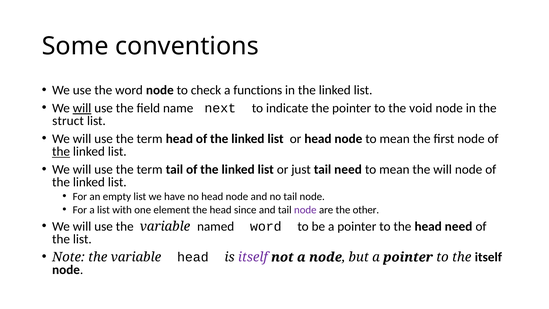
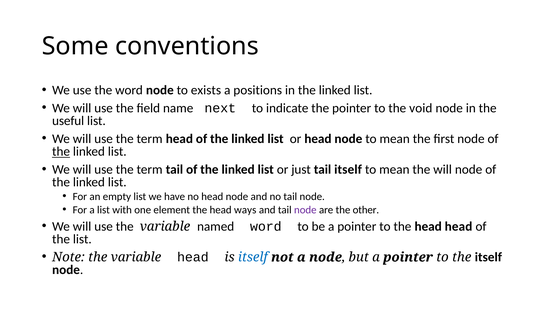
check: check -> exists
functions: functions -> positions
will at (82, 108) underline: present -> none
struct: struct -> useful
tail need: need -> itself
since: since -> ways
head need: need -> head
itself at (253, 257) colour: purple -> blue
